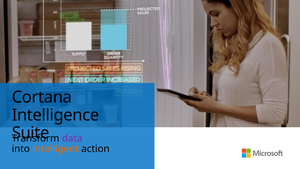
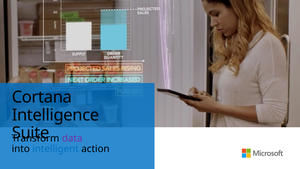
intelligent colour: orange -> blue
